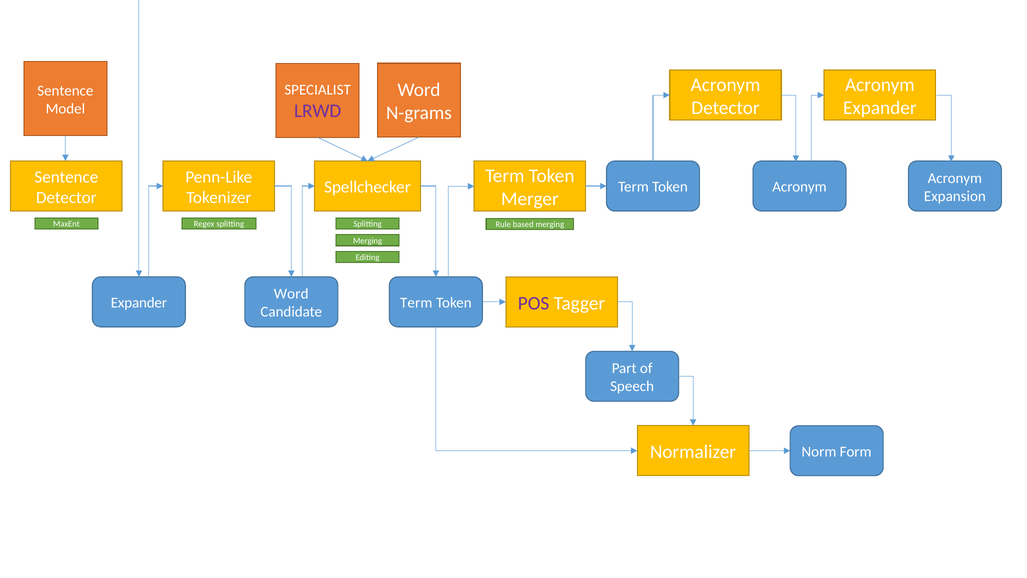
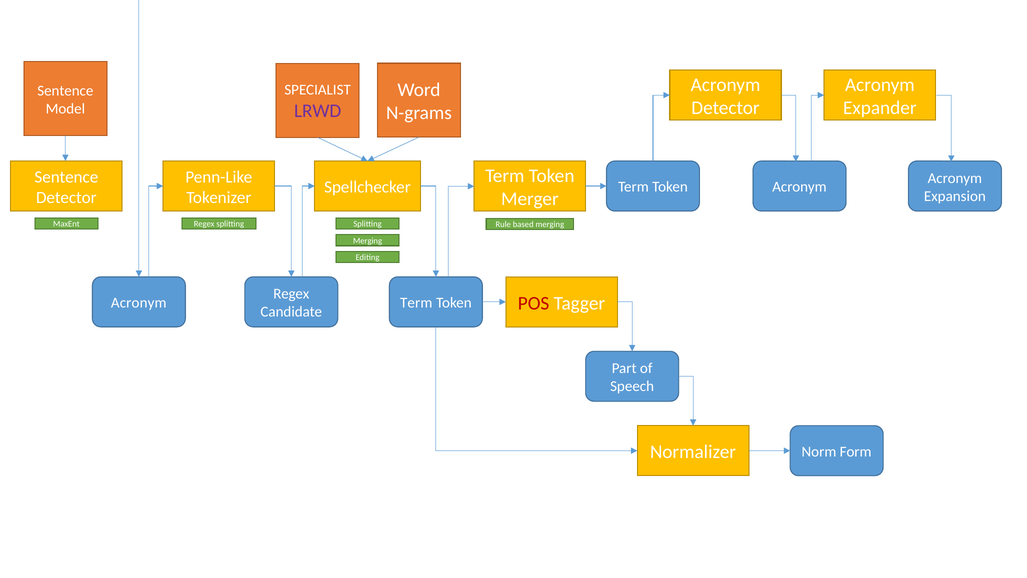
Word at (291, 294): Word -> Regex
POS colour: purple -> red
Expander at (139, 303): Expander -> Acronym
